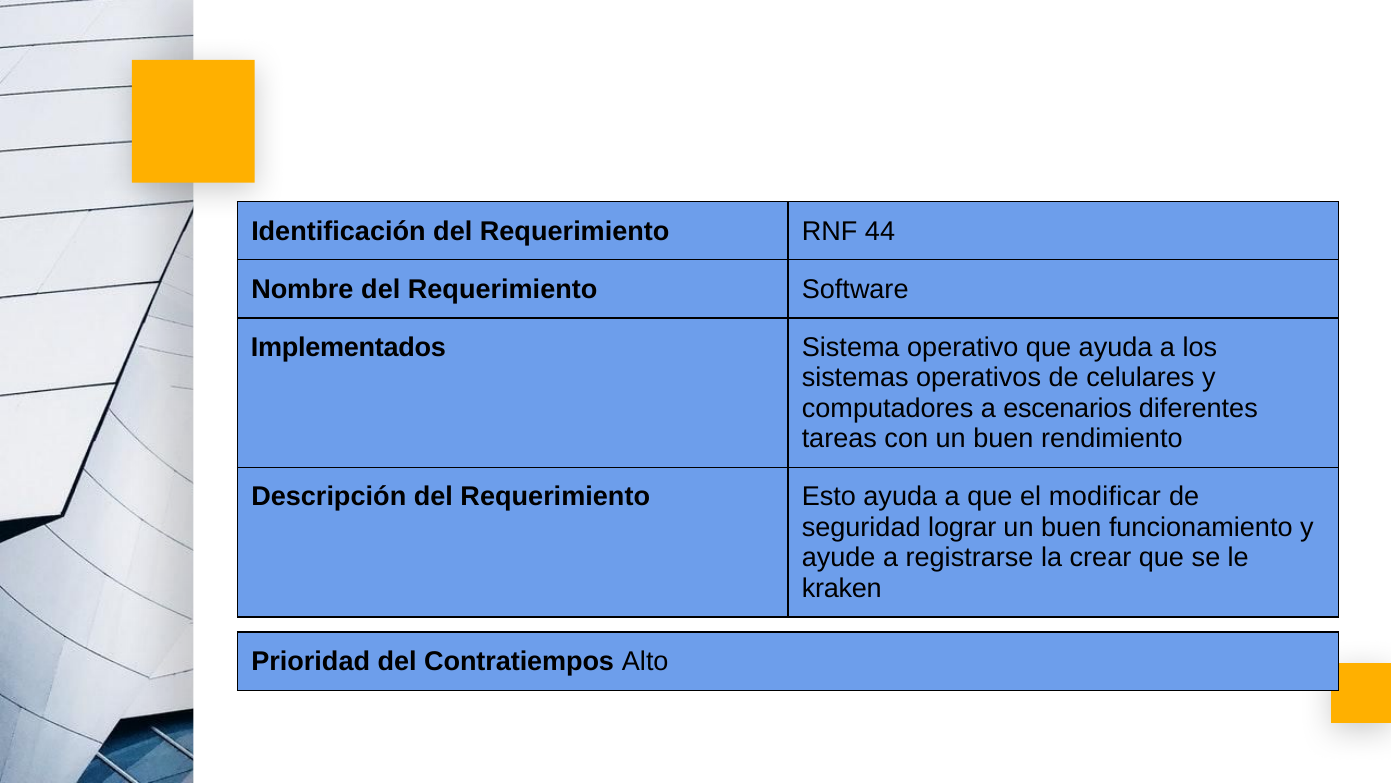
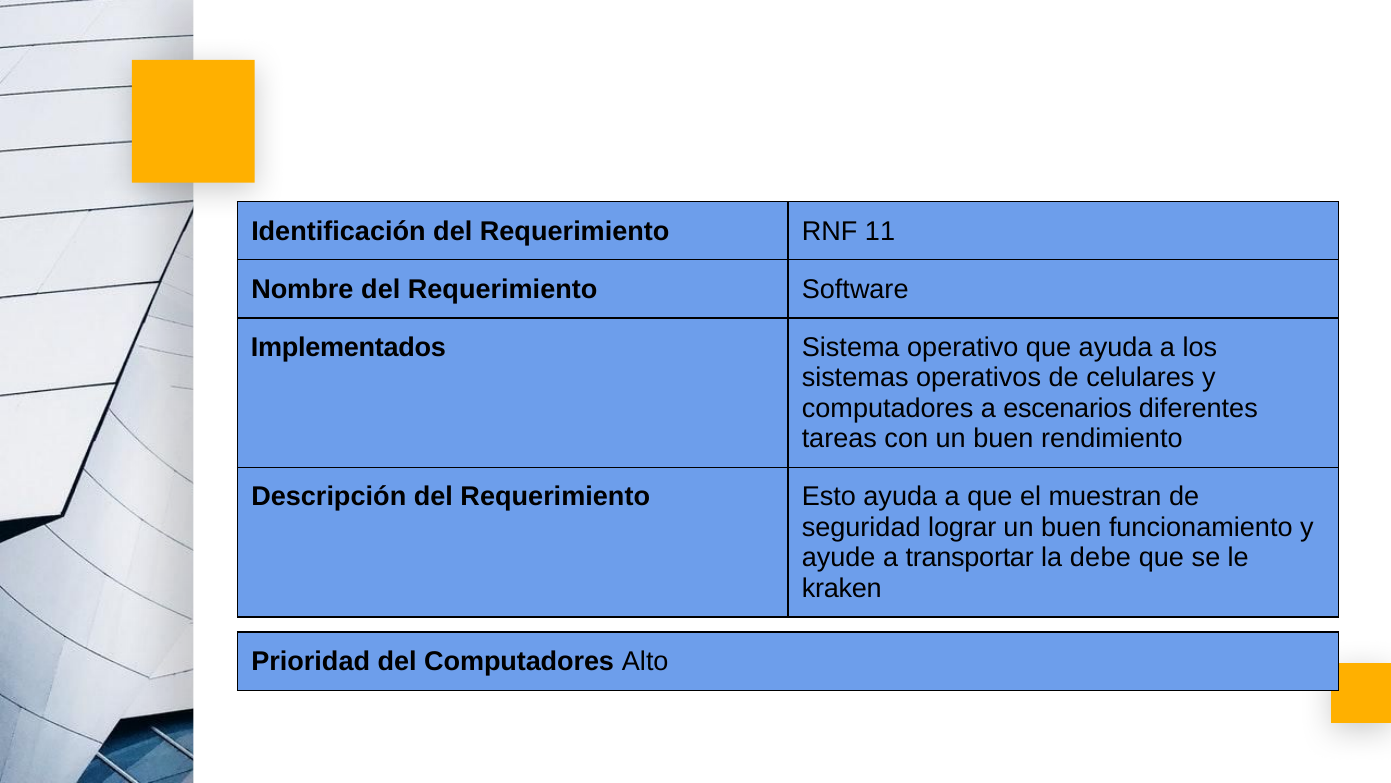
44: 44 -> 11
modificar: modificar -> muestran
registrarse: registrarse -> transportar
crear: crear -> debe
del Contratiempos: Contratiempos -> Computadores
